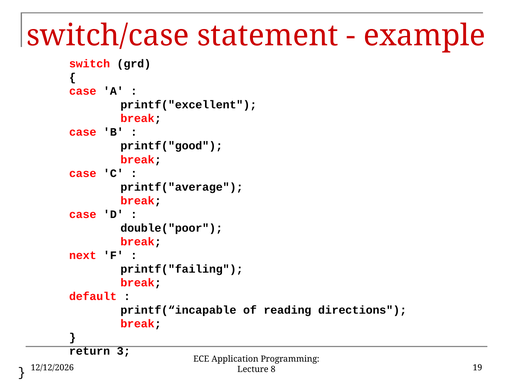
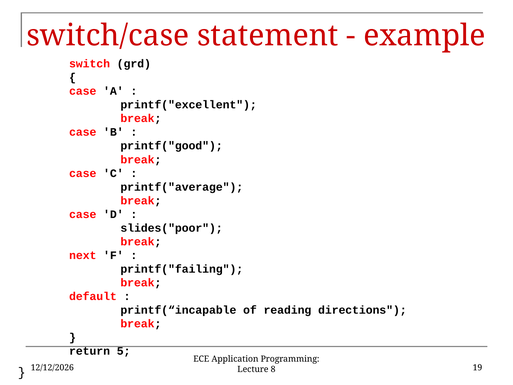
double("poor: double("poor -> slides("poor
3: 3 -> 5
